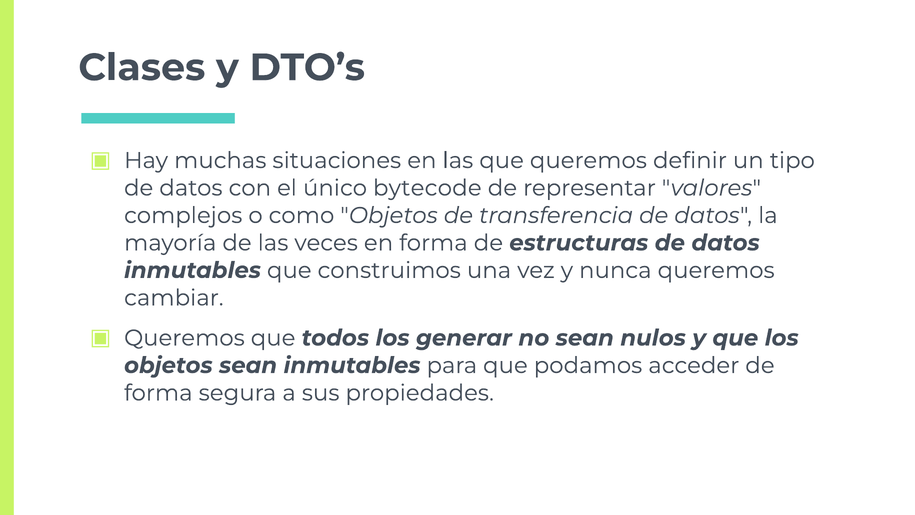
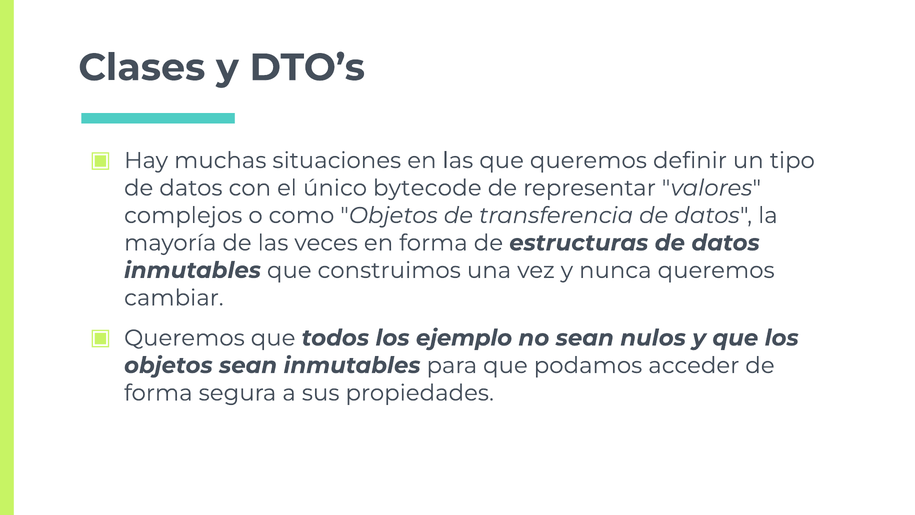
generar: generar -> ejemplo
